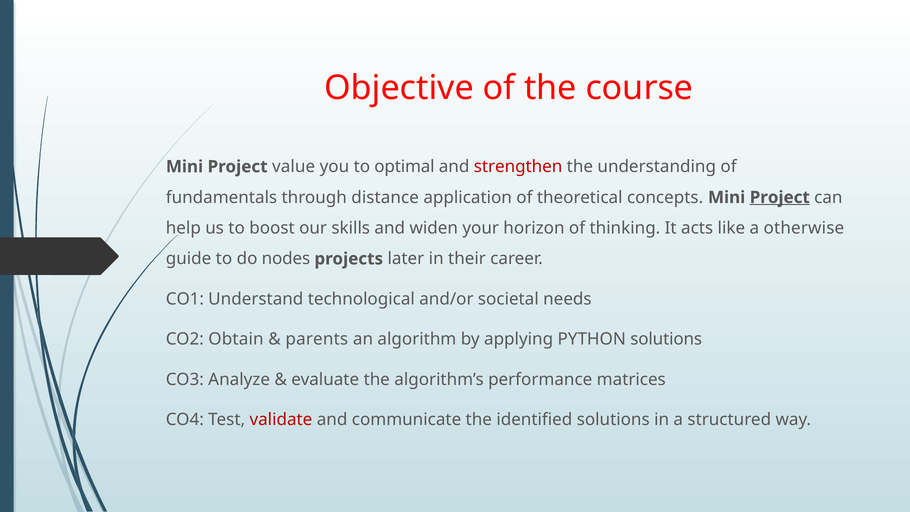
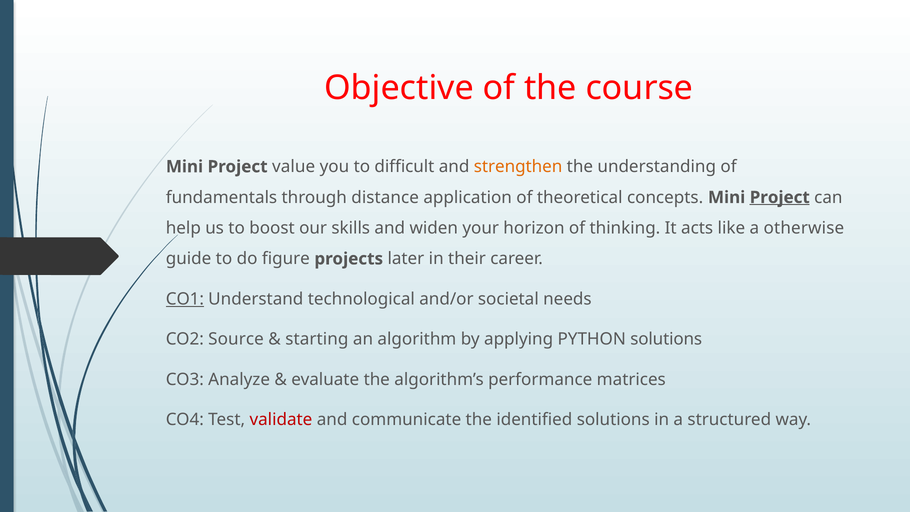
optimal: optimal -> difficult
strengthen colour: red -> orange
nodes: nodes -> figure
CO1 underline: none -> present
Obtain: Obtain -> Source
parents: parents -> starting
